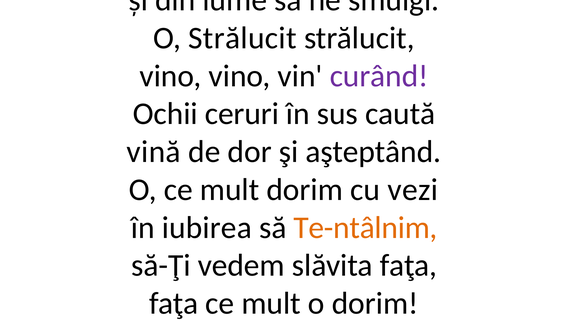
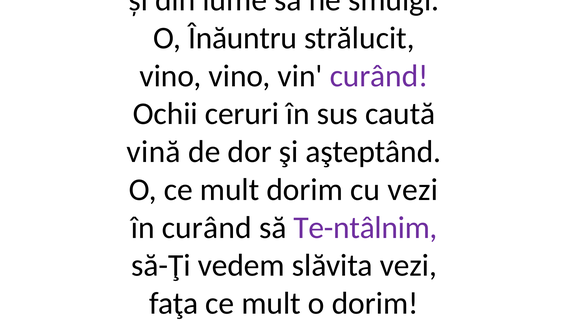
O Strălucit: Strălucit -> Înăuntru
în iubirea: iubirea -> curând
Te-ntâlnim colour: orange -> purple
slăvita faţa: faţa -> vezi
